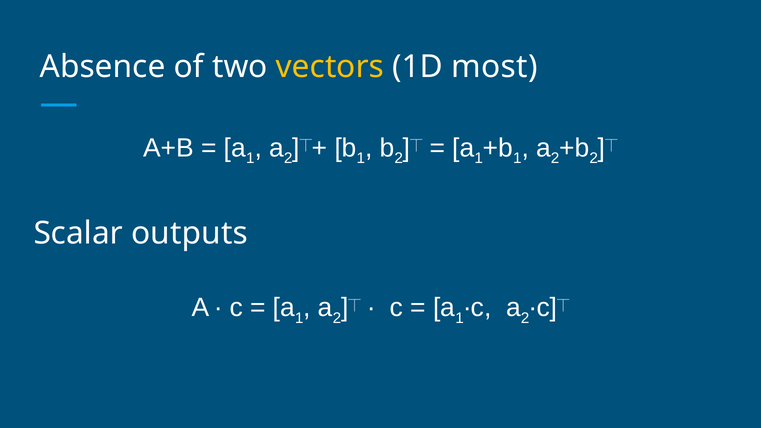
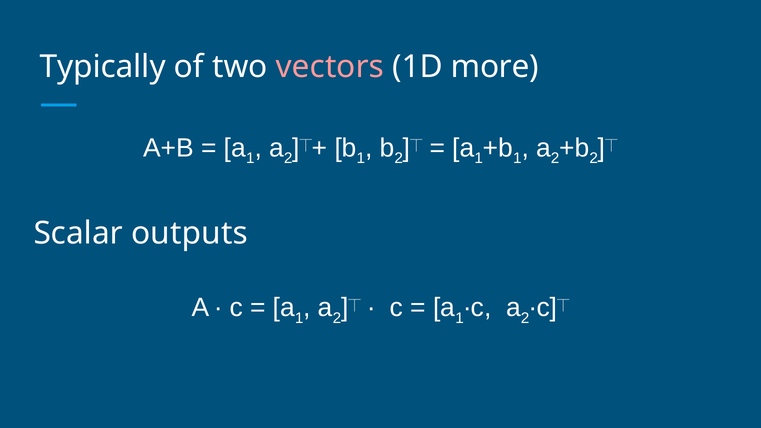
Absence: Absence -> Typically
vectors colour: yellow -> pink
most: most -> more
